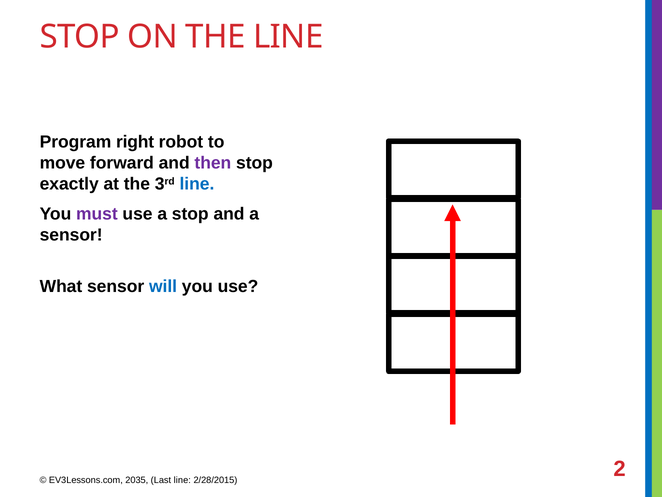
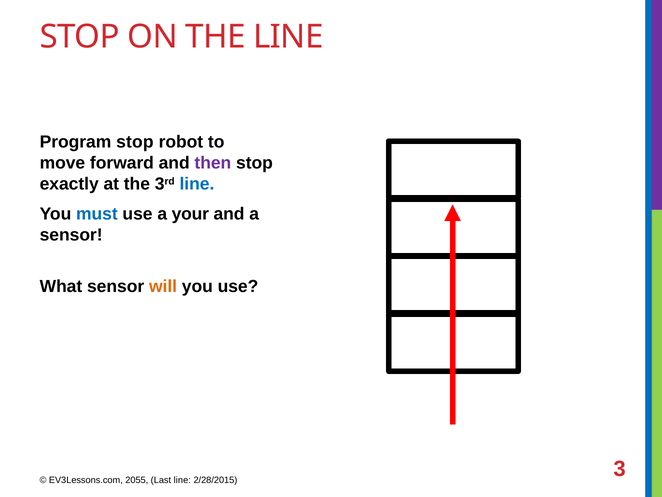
Program right: right -> stop
must colour: purple -> blue
a stop: stop -> your
will colour: blue -> orange
2035: 2035 -> 2055
2: 2 -> 3
